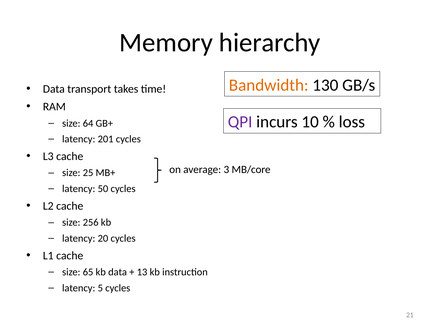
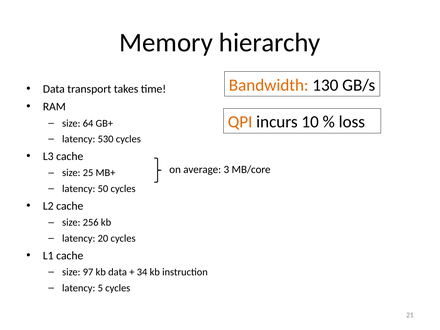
QPI colour: purple -> orange
201: 201 -> 530
65: 65 -> 97
13: 13 -> 34
